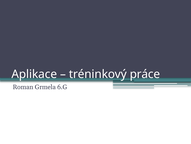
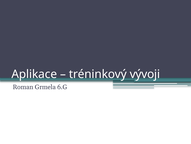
práce: práce -> vývoji
